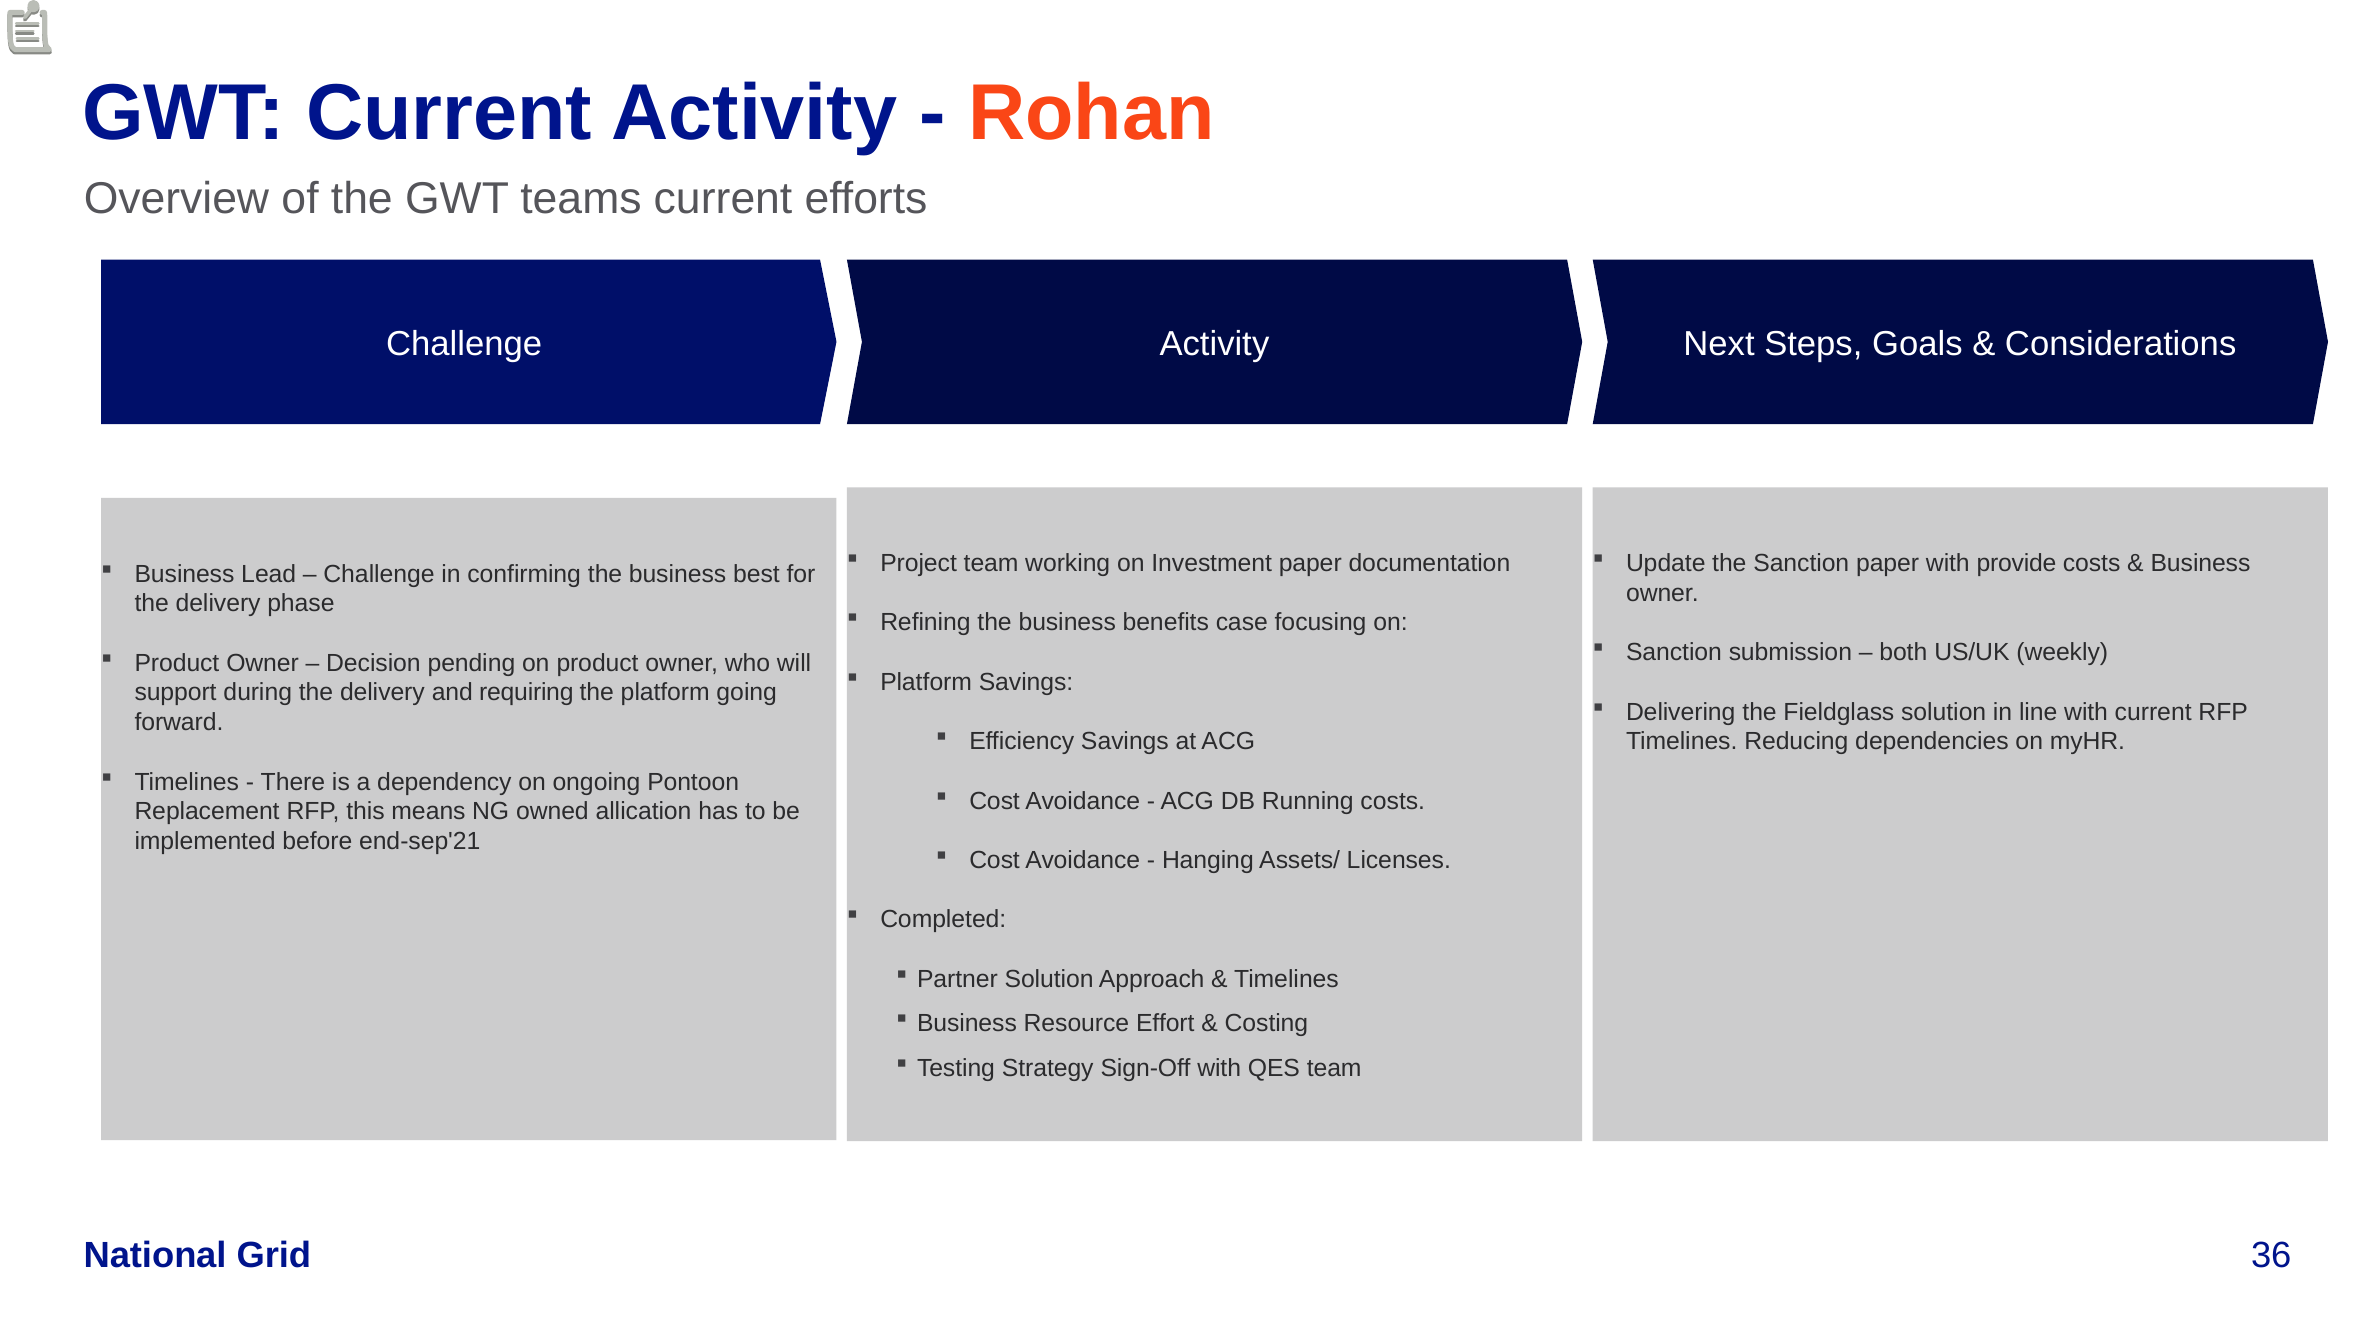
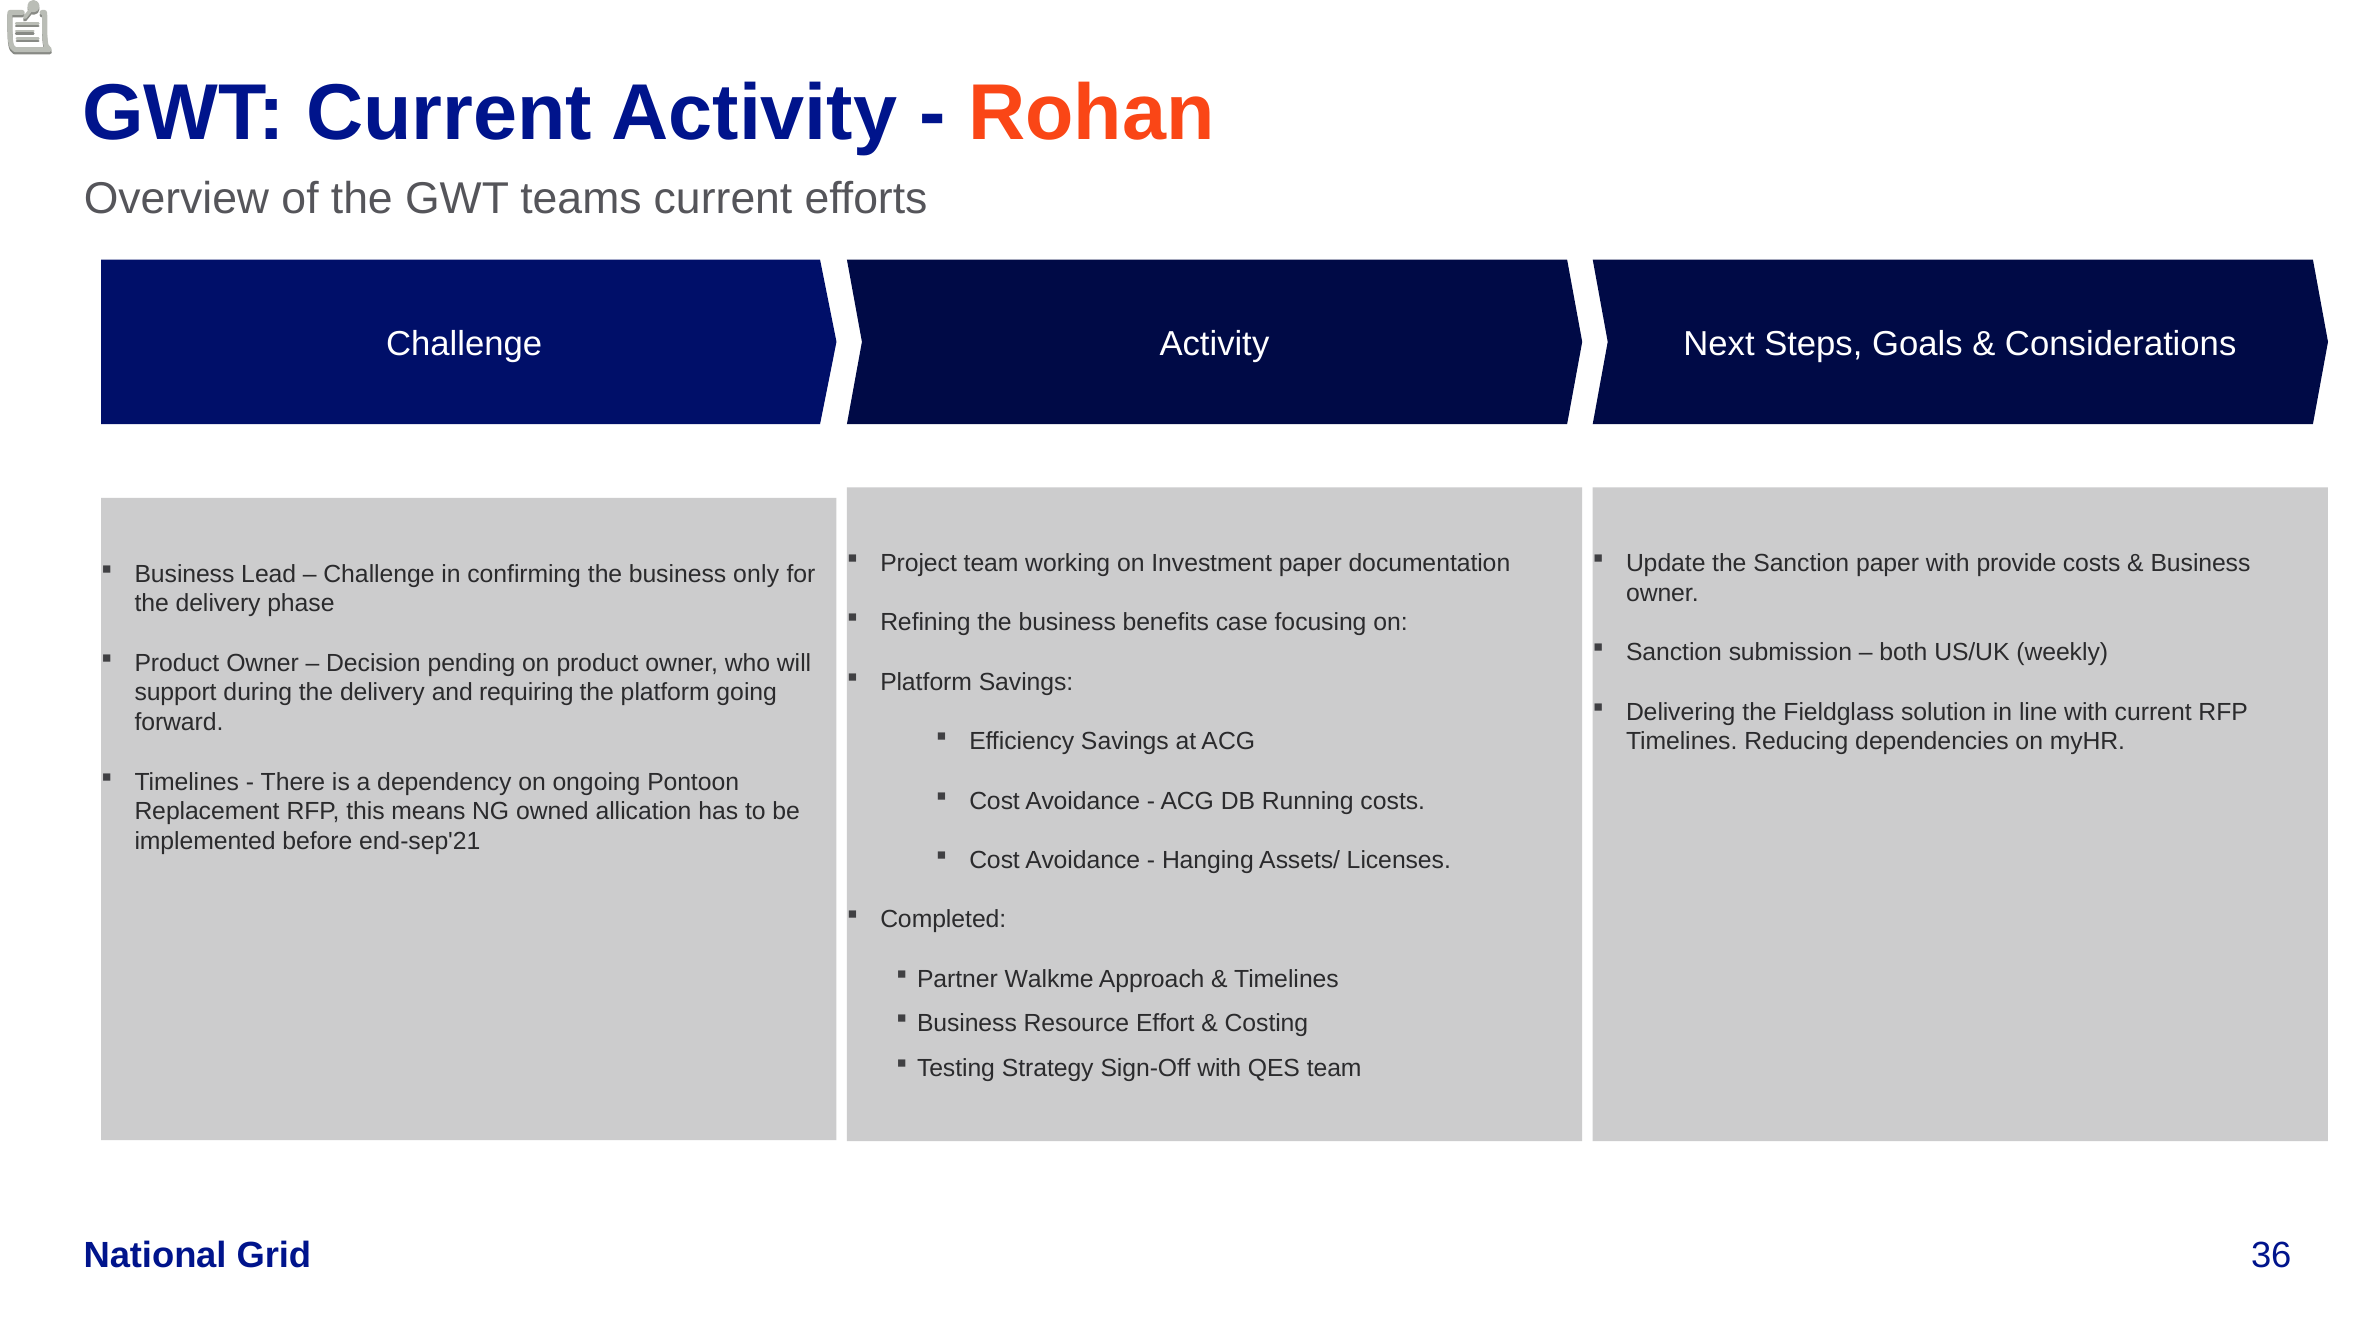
best: best -> only
Partner Solution: Solution -> Walkme
